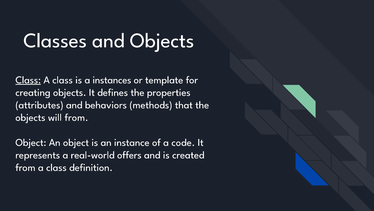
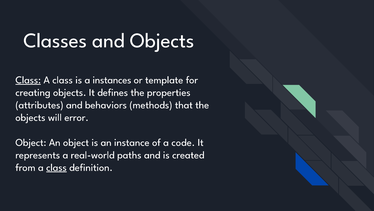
will from: from -> error
offers: offers -> paths
class at (56, 167) underline: none -> present
